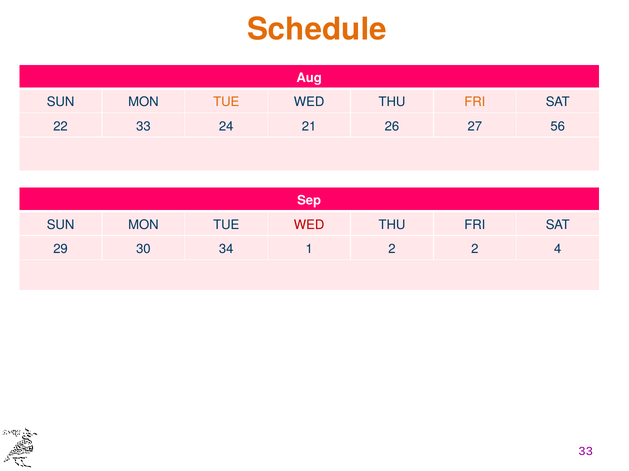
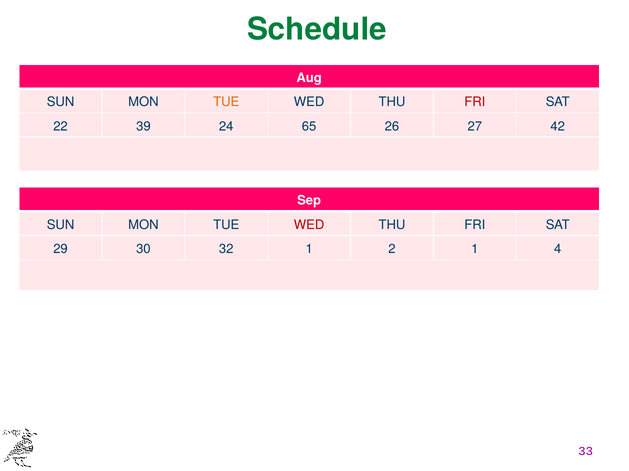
Schedule colour: orange -> green
FRI at (475, 102) colour: orange -> red
22 33: 33 -> 39
21: 21 -> 65
56: 56 -> 42
34: 34 -> 32
2 2: 2 -> 1
